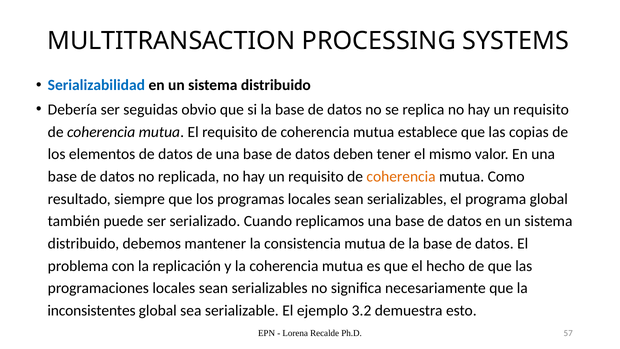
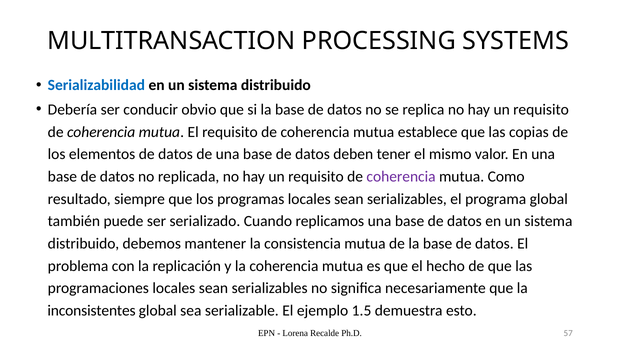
seguidas: seguidas -> conducir
coherencia at (401, 176) colour: orange -> purple
3.2: 3.2 -> 1.5
